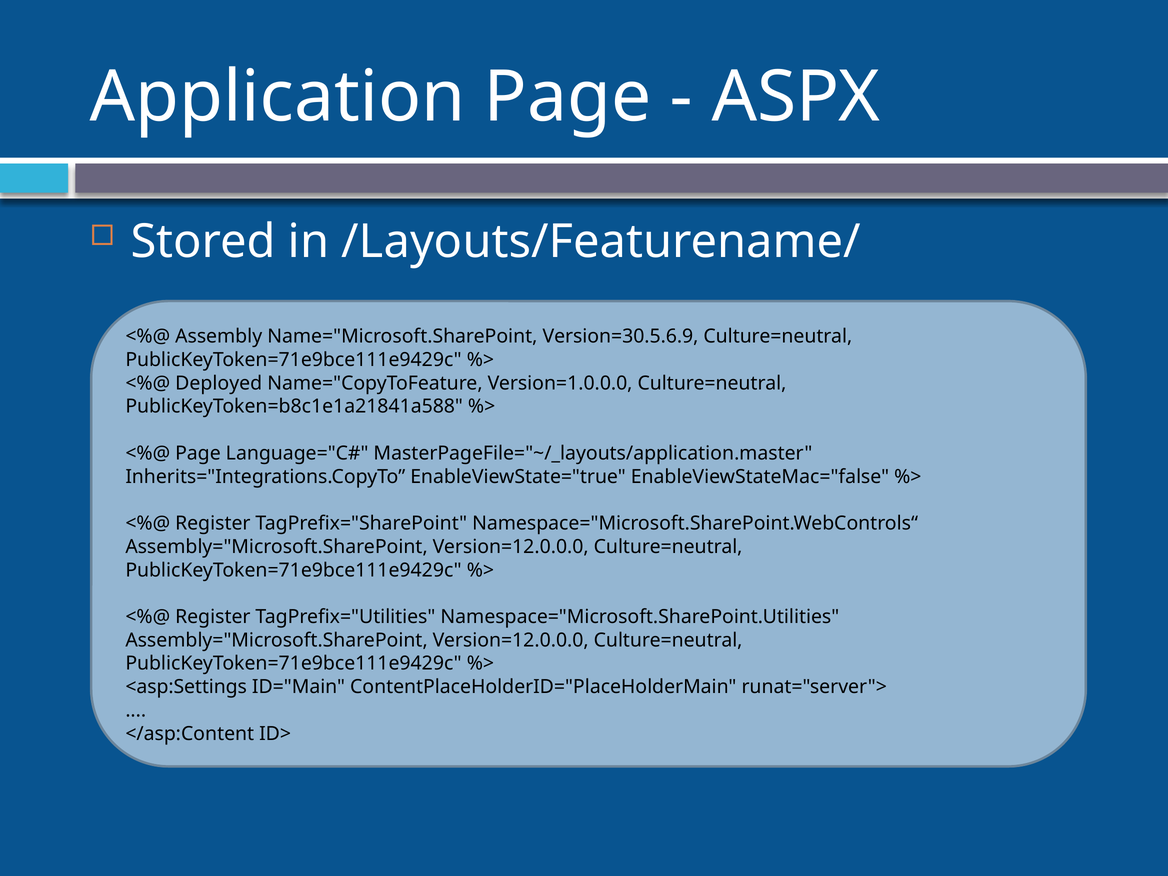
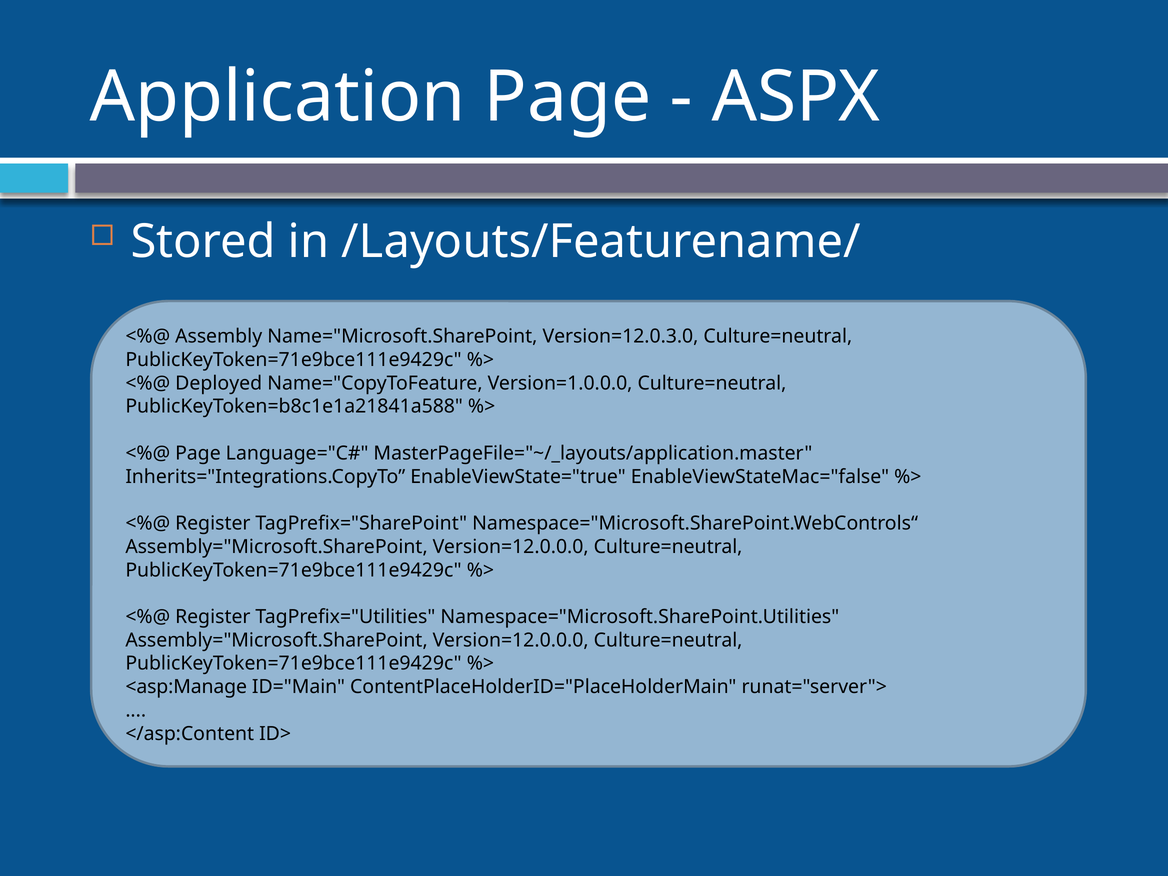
Version=30.5.6.9: Version=30.5.6.9 -> Version=12.0.3.0
<asp:Settings: <asp:Settings -> <asp:Manage
